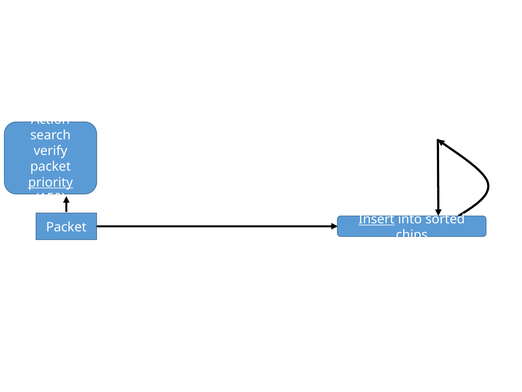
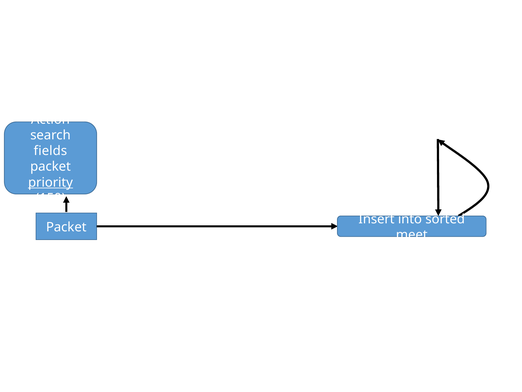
verify: verify -> fields
Insert underline: present -> none
chips: chips -> meet
